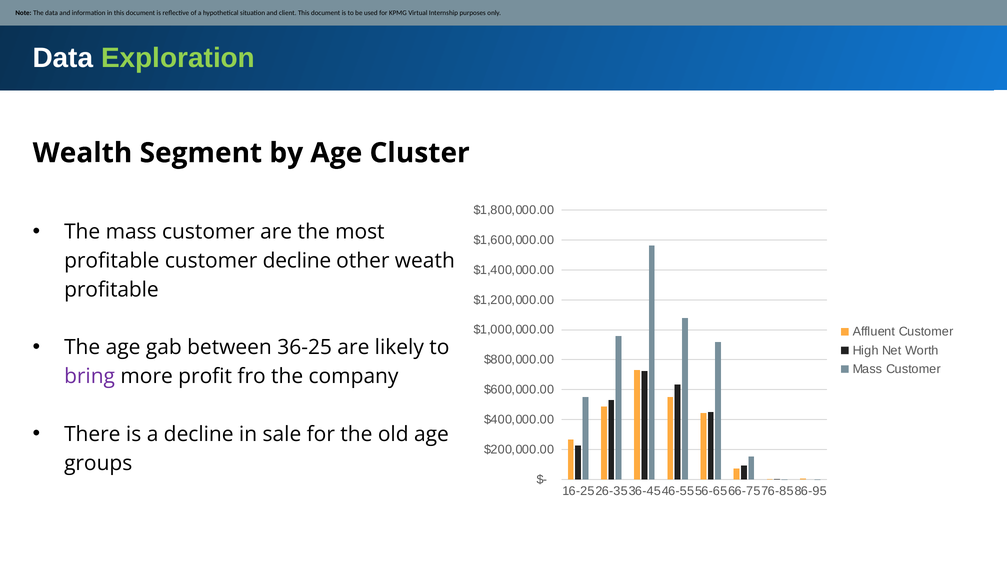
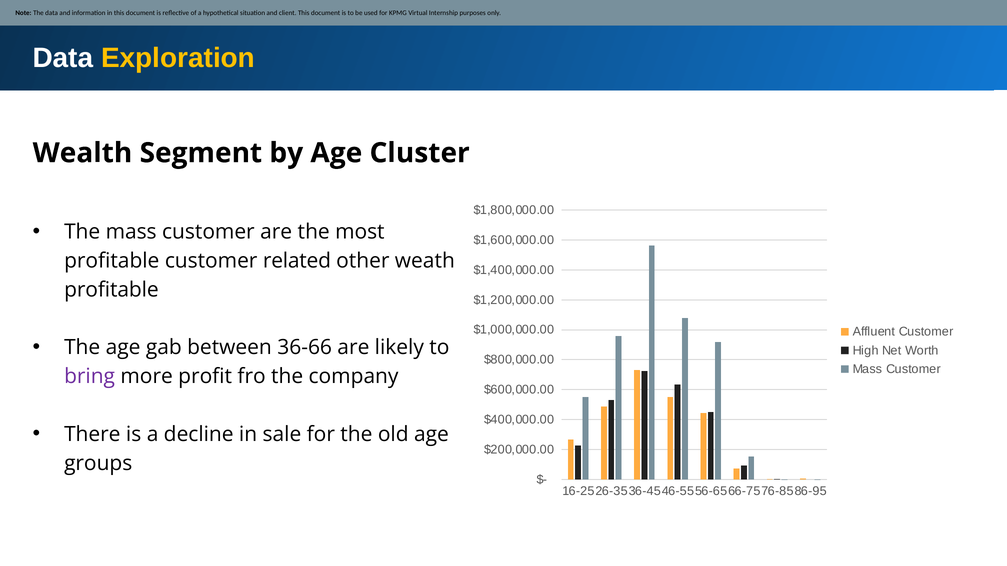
Exploration colour: light green -> yellow
customer decline: decline -> related
36-25: 36-25 -> 36-66
